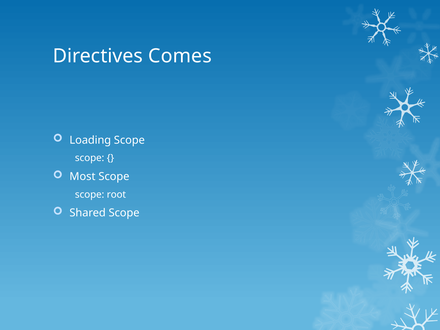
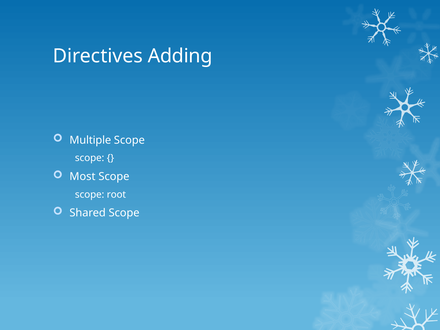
Comes: Comes -> Adding
Loading: Loading -> Multiple
